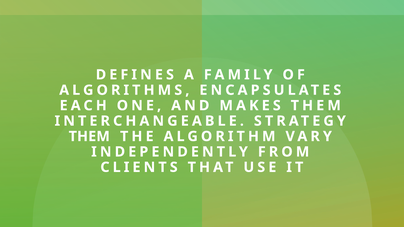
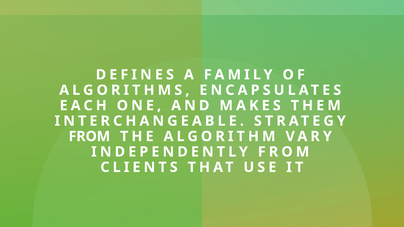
THEM at (89, 137): THEM -> FROM
